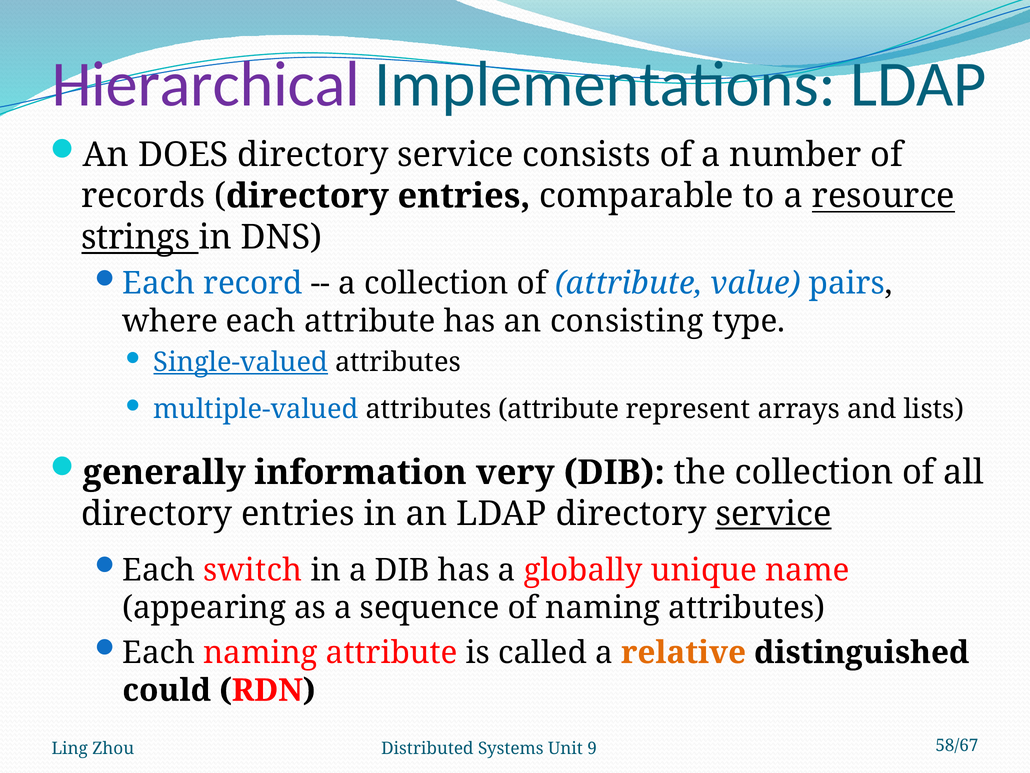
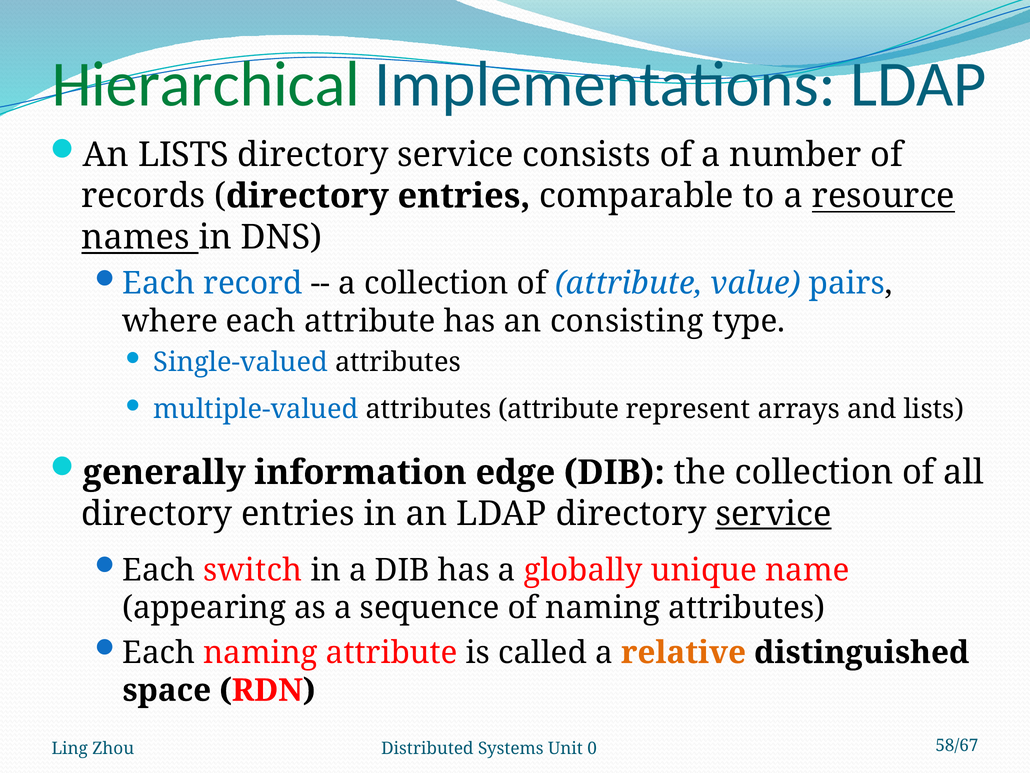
Hierarchical colour: purple -> green
An DOES: DOES -> LISTS
strings: strings -> names
Single-valued underline: present -> none
very: very -> edge
could: could -> space
9: 9 -> 0
